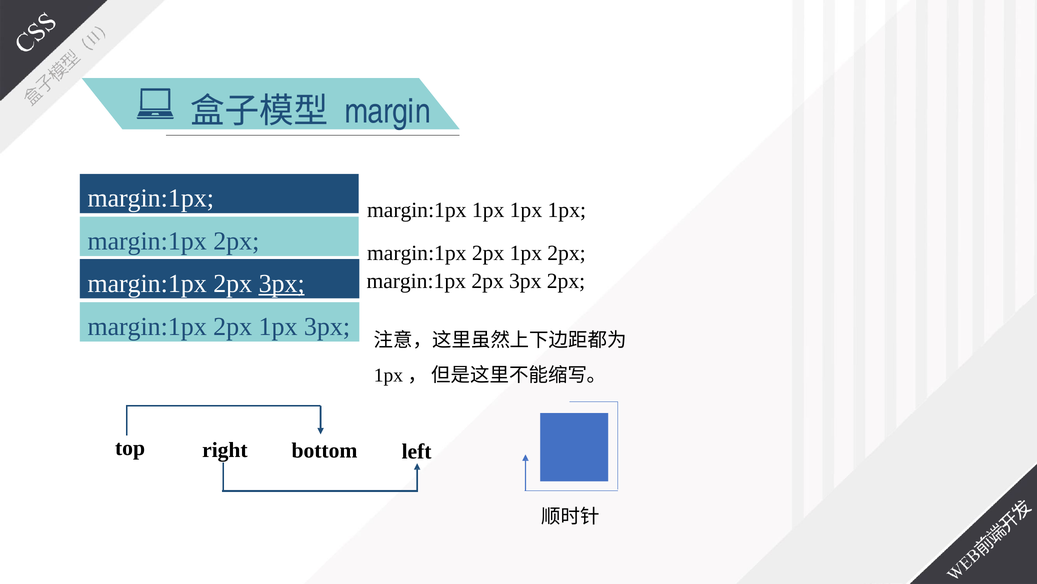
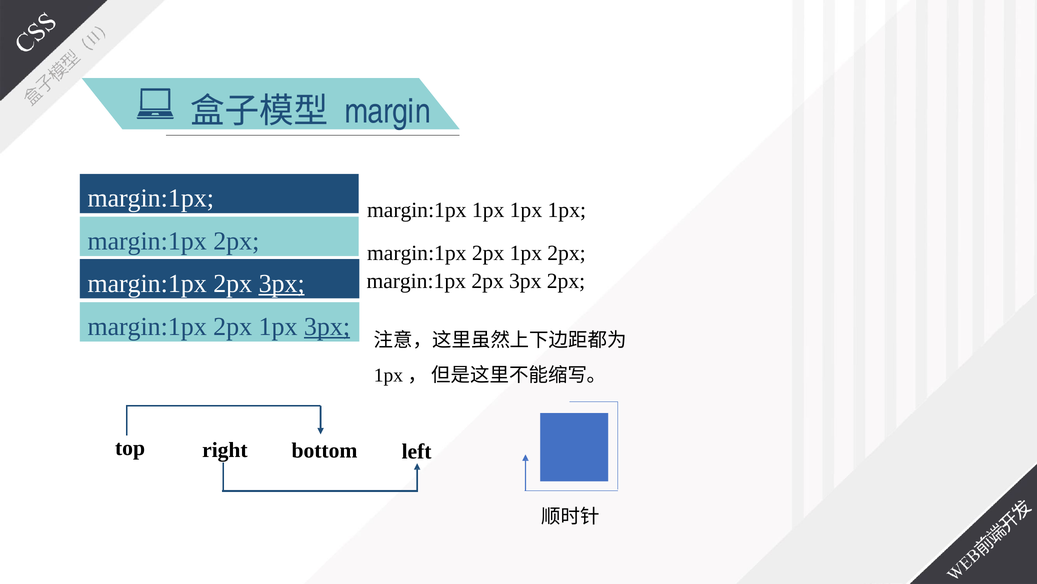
3px at (327, 326) underline: none -> present
